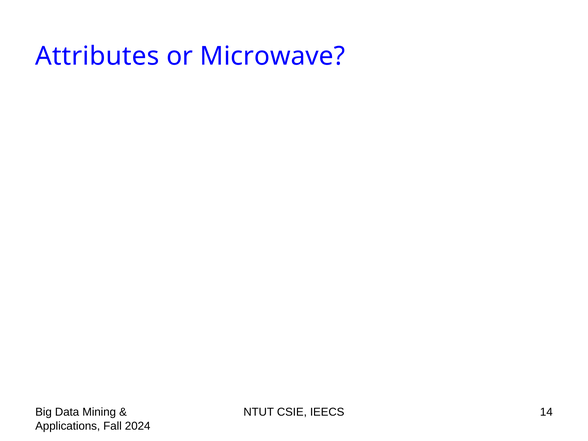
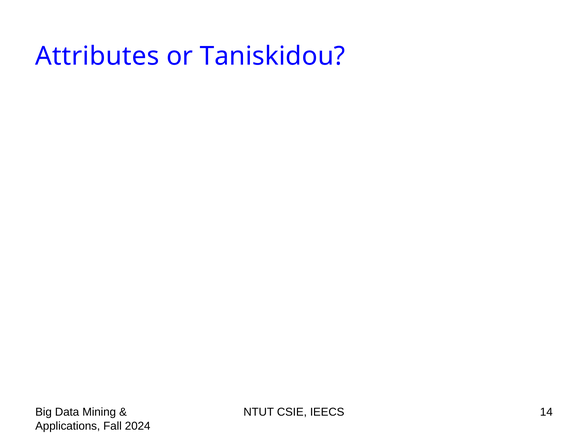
Microwave: Microwave -> Taniskidou
